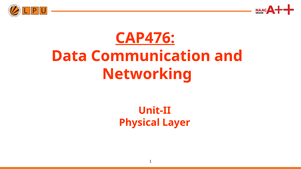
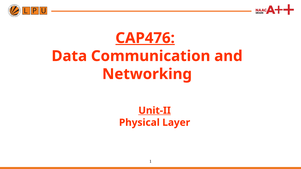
Unit-II underline: none -> present
